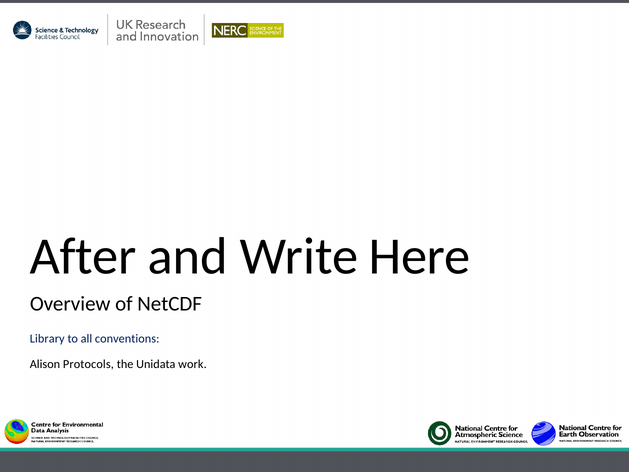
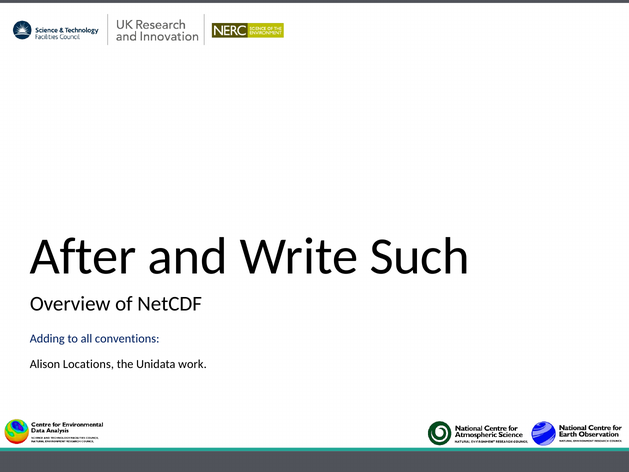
Here: Here -> Such
Library: Library -> Adding
Protocols: Protocols -> Locations
